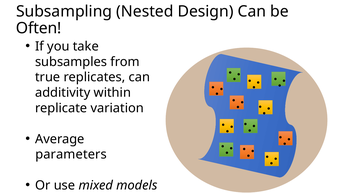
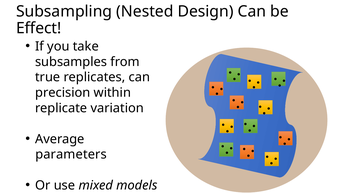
Often: Often -> Effect
additivity: additivity -> precision
